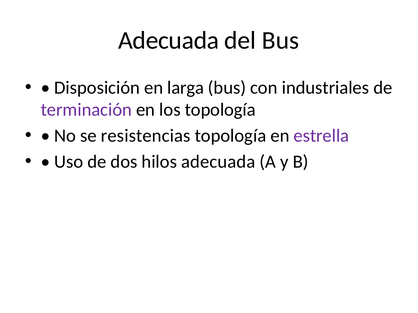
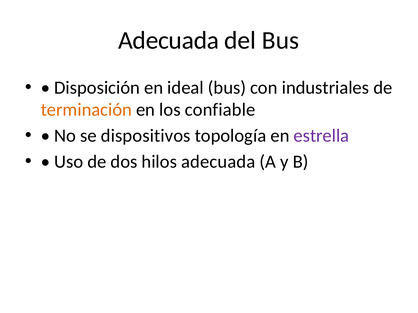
larga: larga -> ideal
terminación colour: purple -> orange
los topología: topología -> confiable
resistencias: resistencias -> dispositivos
